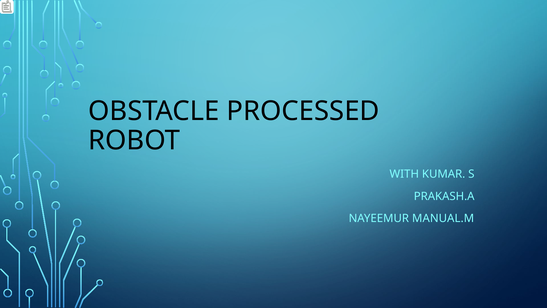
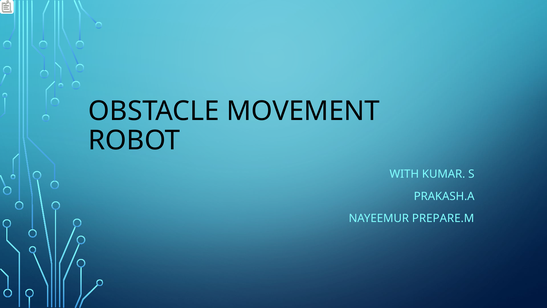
PROCESSED: PROCESSED -> MOVEMENT
MANUAL.M: MANUAL.M -> PREPARE.M
